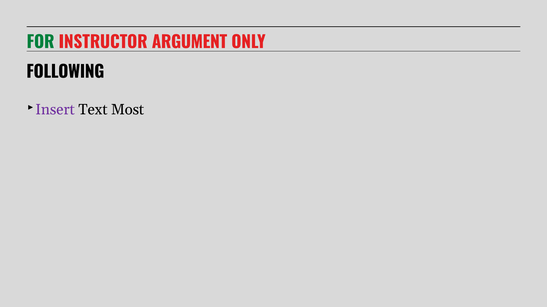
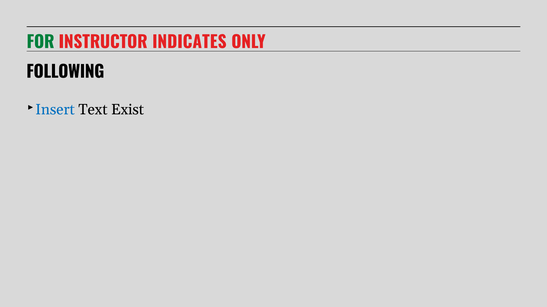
ARGUMENT: ARGUMENT -> INDICATES
Insert colour: purple -> blue
Most: Most -> Exist
